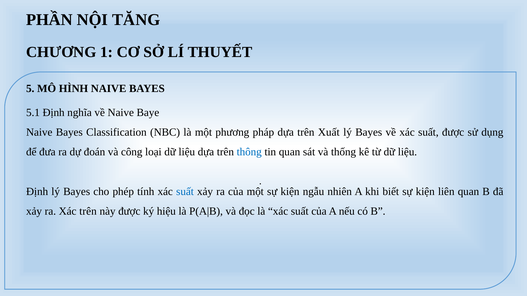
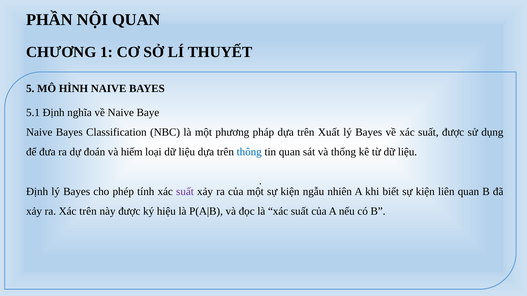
NỘI TĂNG: TĂNG -> QUAN
công: công -> hiếm
suất at (185, 192) colour: blue -> purple
